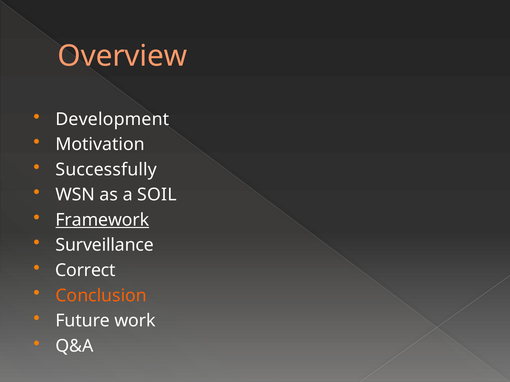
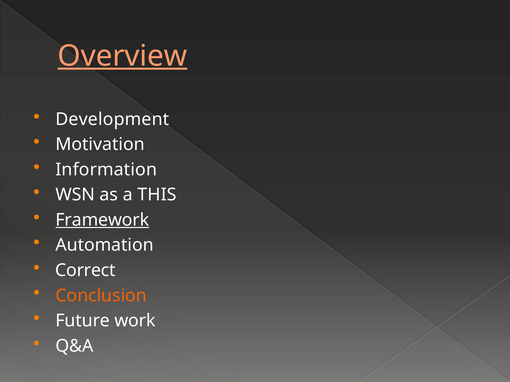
Overview underline: none -> present
Successfully: Successfully -> Information
SOIL: SOIL -> THIS
Surveillance: Surveillance -> Automation
